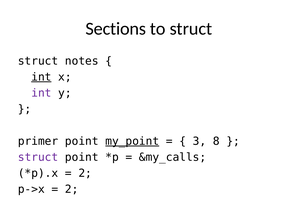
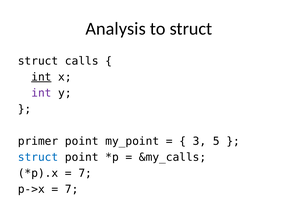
Sections: Sections -> Analysis
notes: notes -> calls
my_point underline: present -> none
8: 8 -> 5
struct at (38, 158) colour: purple -> blue
2 at (85, 174): 2 -> 7
2 at (72, 190): 2 -> 7
